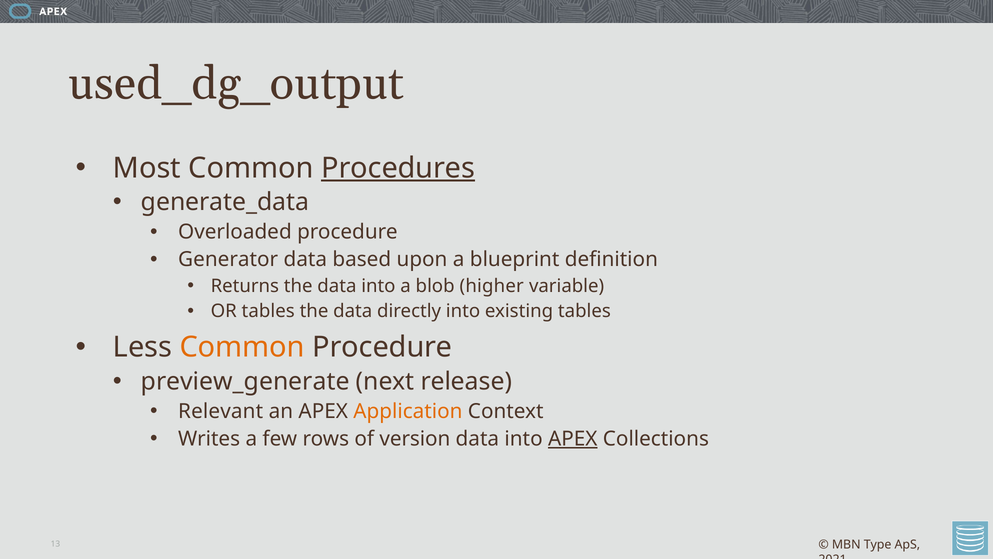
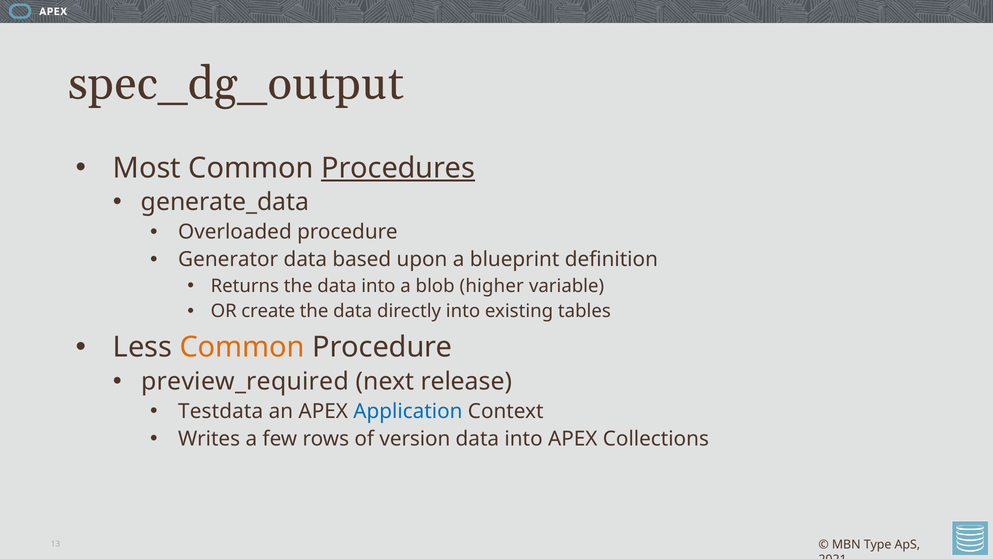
used_dg_output: used_dg_output -> spec_dg_output
OR tables: tables -> create
preview_generate: preview_generate -> preview_required
Relevant: Relevant -> Testdata
Application colour: orange -> blue
APEX at (573, 439) underline: present -> none
